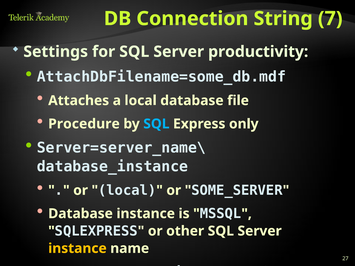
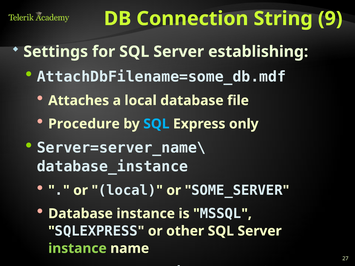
7: 7 -> 9
productivity: productivity -> establishing
instance at (77, 249) colour: yellow -> light green
